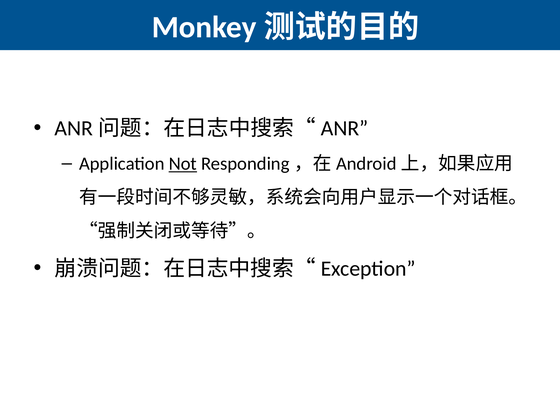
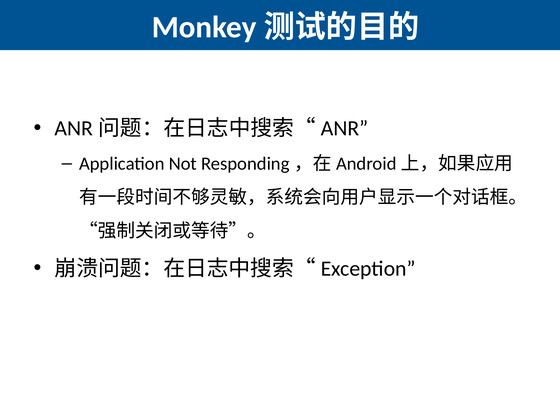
Not underline: present -> none
